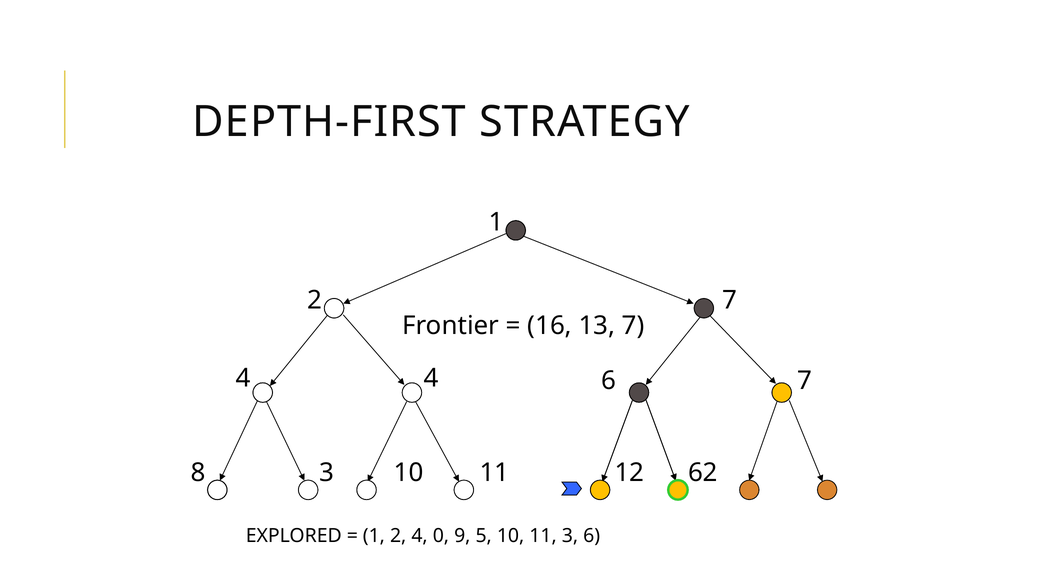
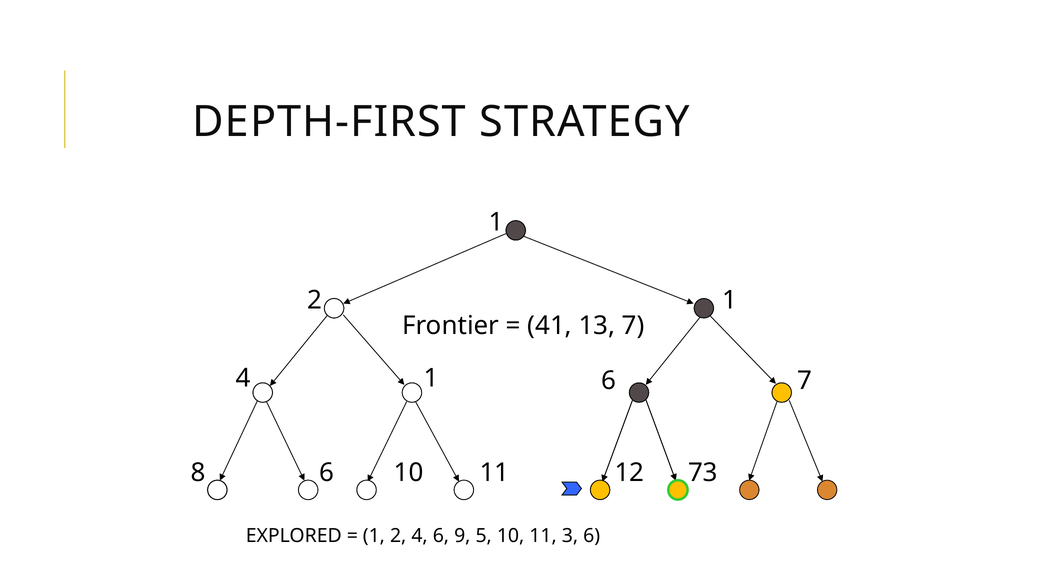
2 7: 7 -> 1
16: 16 -> 41
4 4: 4 -> 1
8 3: 3 -> 6
62: 62 -> 73
4 0: 0 -> 6
